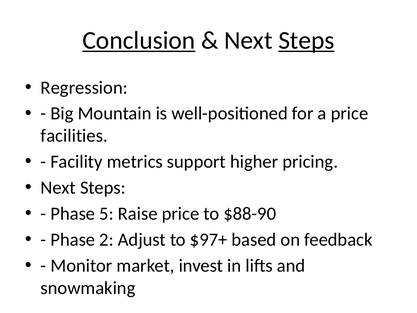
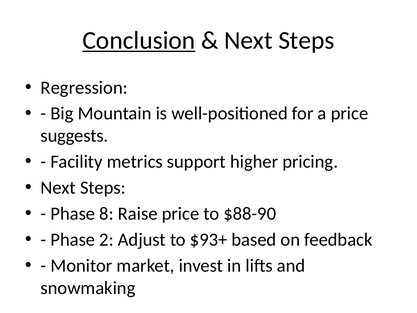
Steps at (306, 40) underline: present -> none
facilities: facilities -> suggests
5: 5 -> 8
$97+: $97+ -> $93+
